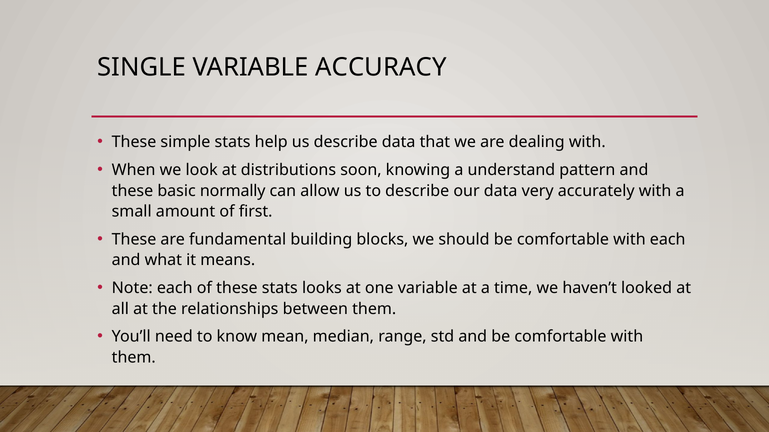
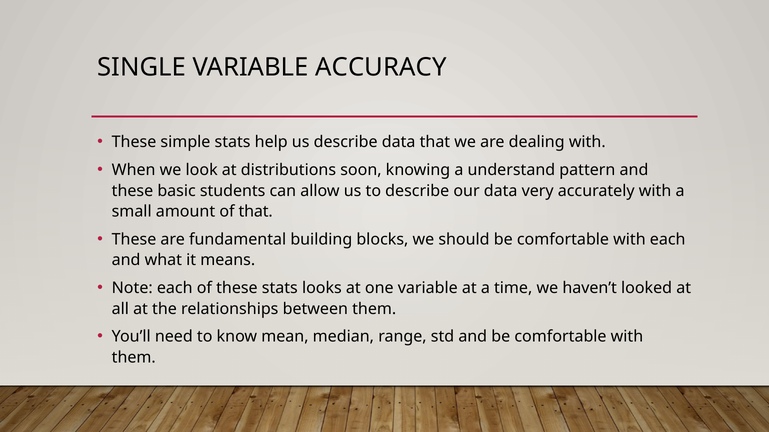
normally: normally -> students
of first: first -> that
